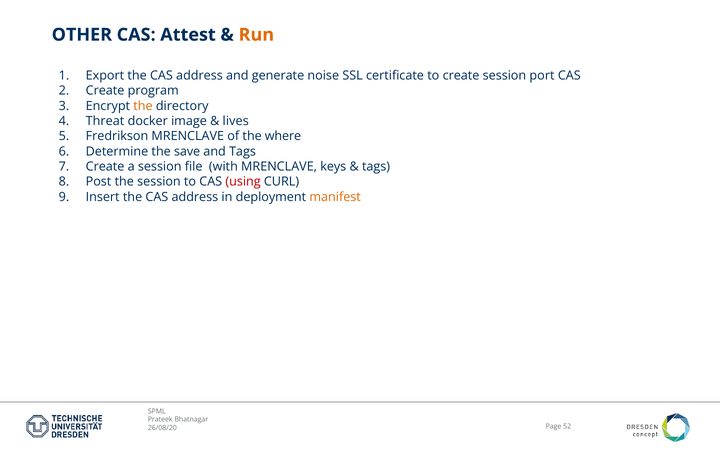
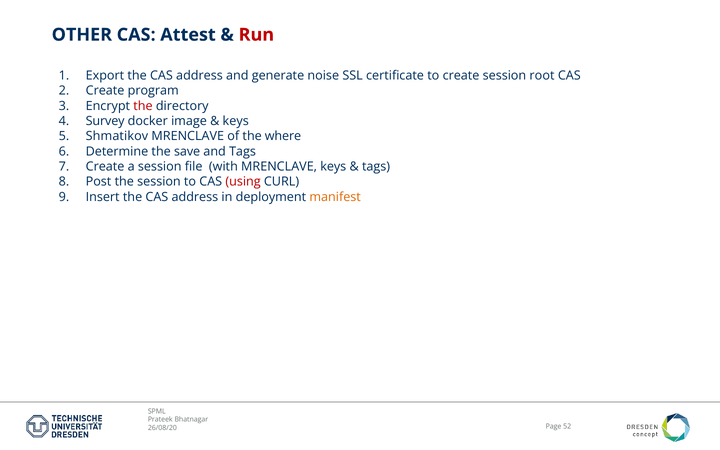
Run colour: orange -> red
port: port -> root
the at (143, 106) colour: orange -> red
Threat: Threat -> Survey
lives at (236, 121): lives -> keys
Fredrikson: Fredrikson -> Shmatikov
